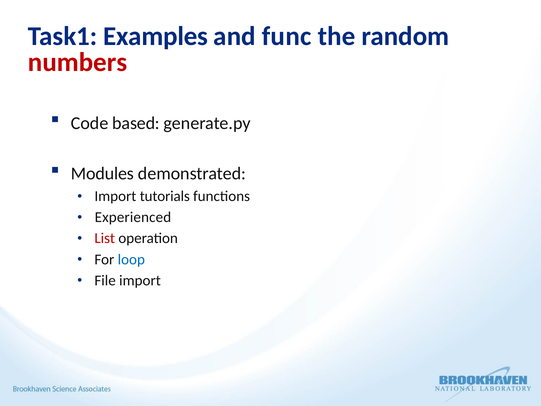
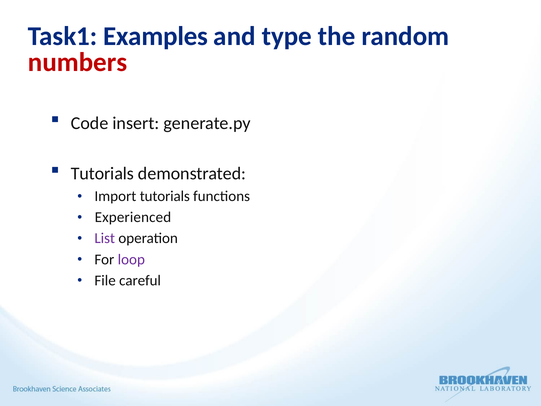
func: func -> type
based: based -> insert
Modules at (102, 173): Modules -> Tutorials
List colour: red -> purple
loop colour: blue -> purple
File import: import -> careful
